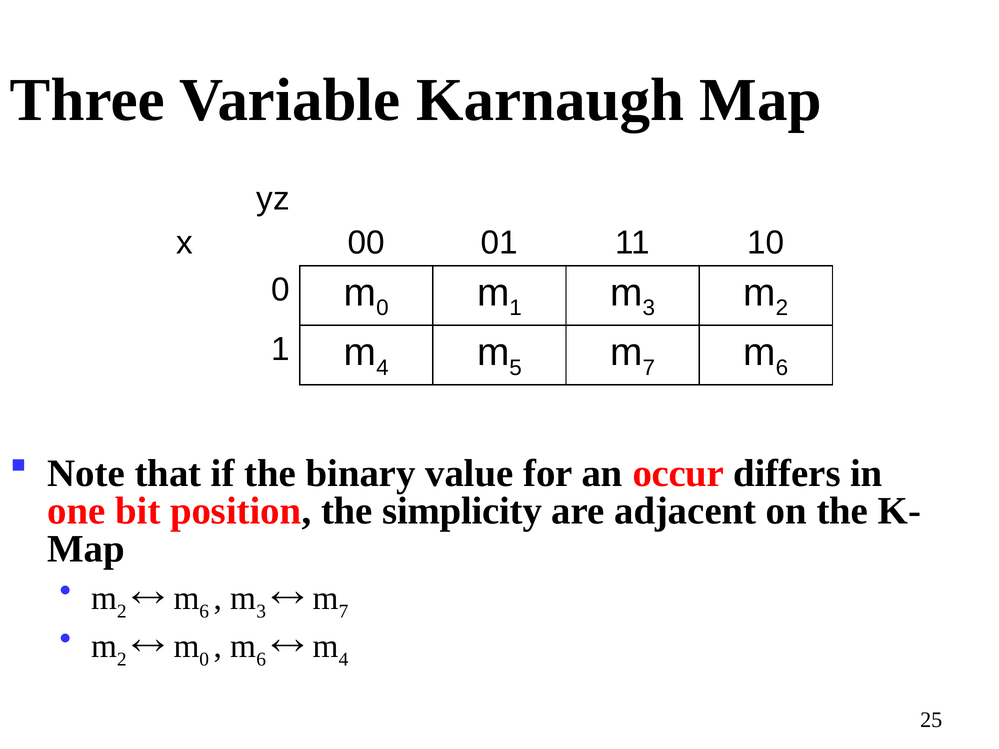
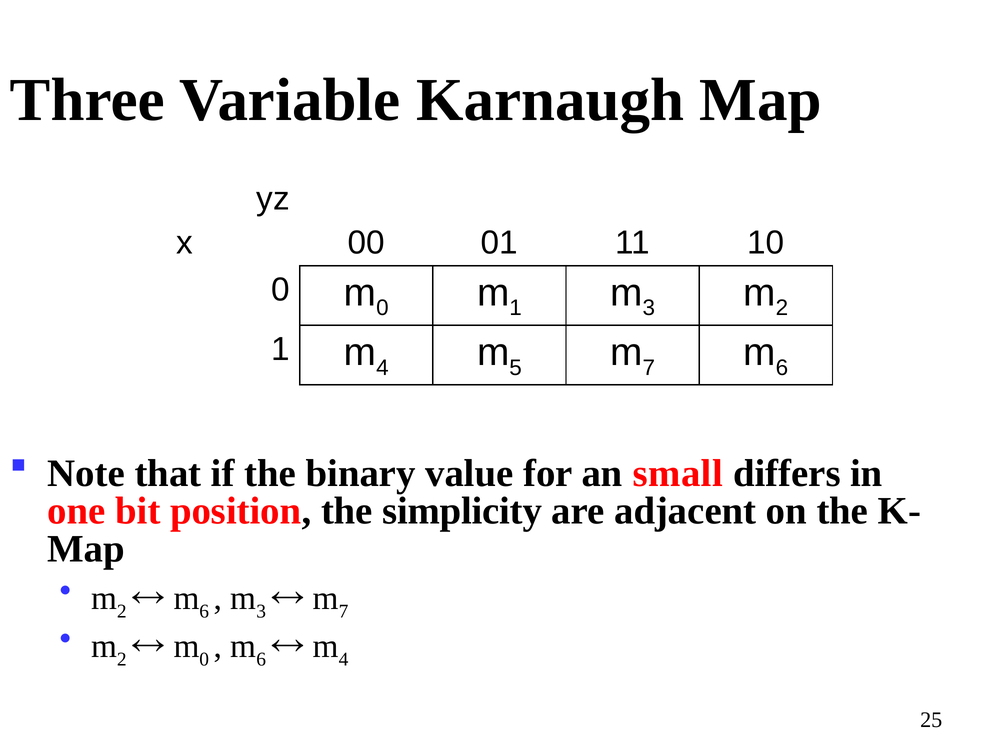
occur: occur -> small
